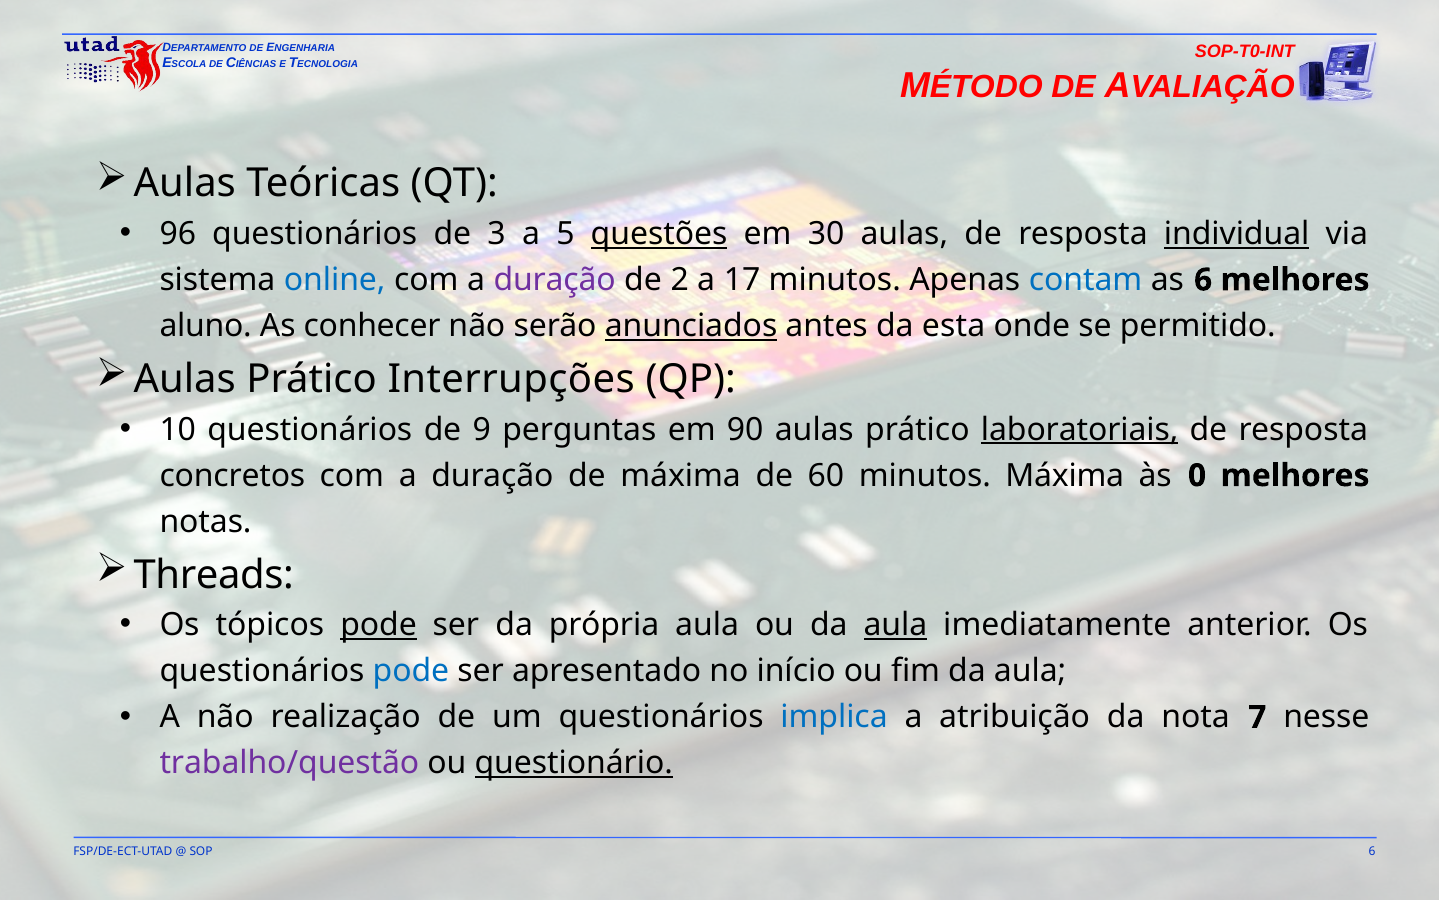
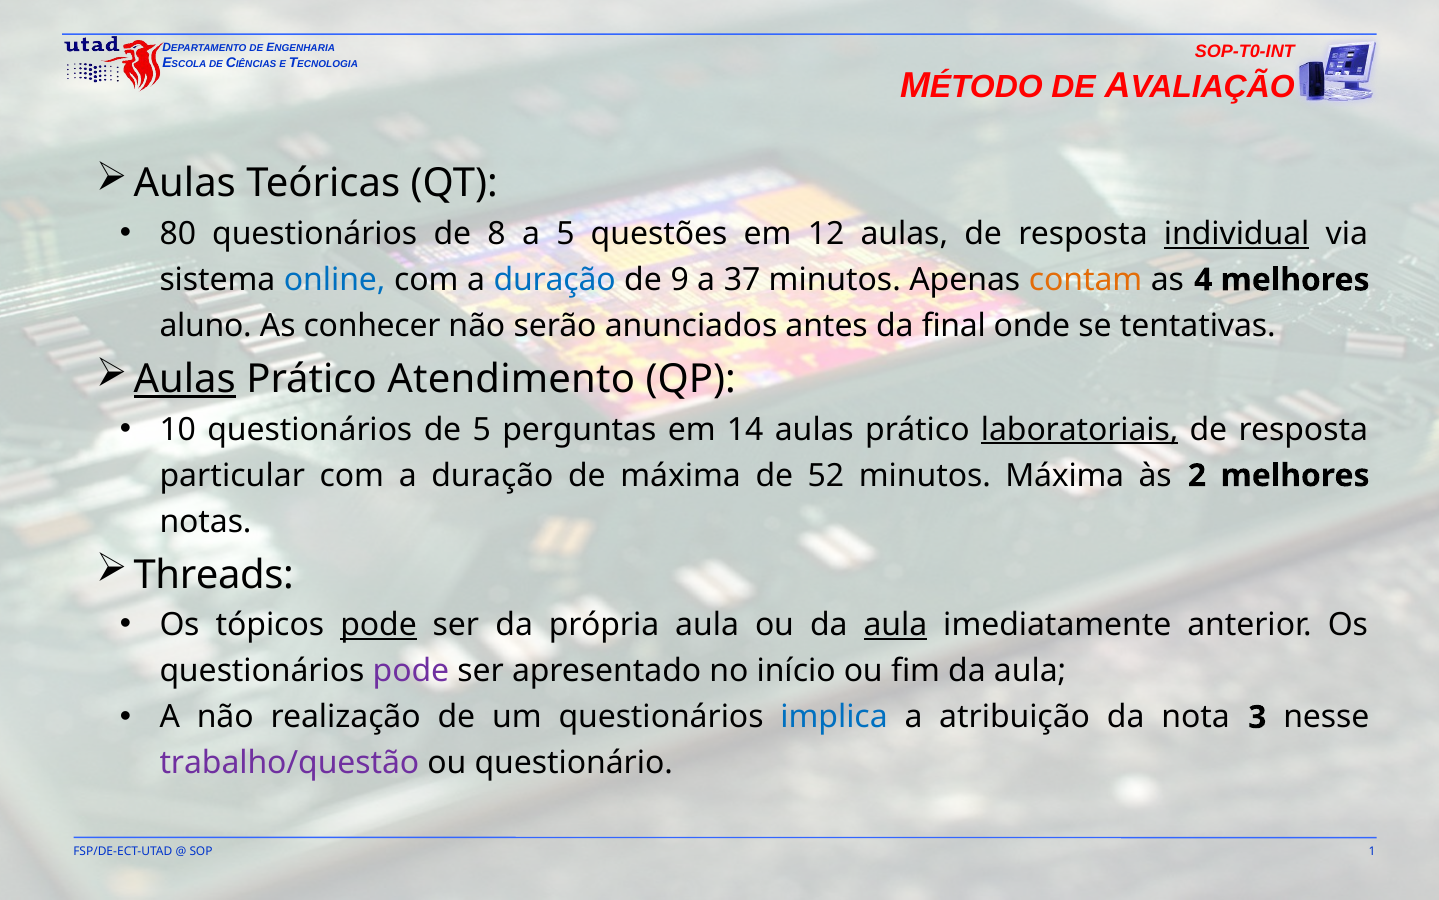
96: 96 -> 80
3: 3 -> 8
questões underline: present -> none
30: 30 -> 12
duração at (555, 280) colour: purple -> blue
2: 2 -> 9
17: 17 -> 37
contam colour: blue -> orange
as 6: 6 -> 4
anunciados underline: present -> none
esta: esta -> final
permitido: permitido -> tentativas
Aulas at (185, 379) underline: none -> present
Interrupções: Interrupções -> Atendimento
de 9: 9 -> 5
90: 90 -> 14
concretos: concretos -> particular
60: 60 -> 52
0: 0 -> 2
pode at (411, 671) colour: blue -> purple
7: 7 -> 3
questionário underline: present -> none
6 at (1372, 851): 6 -> 1
